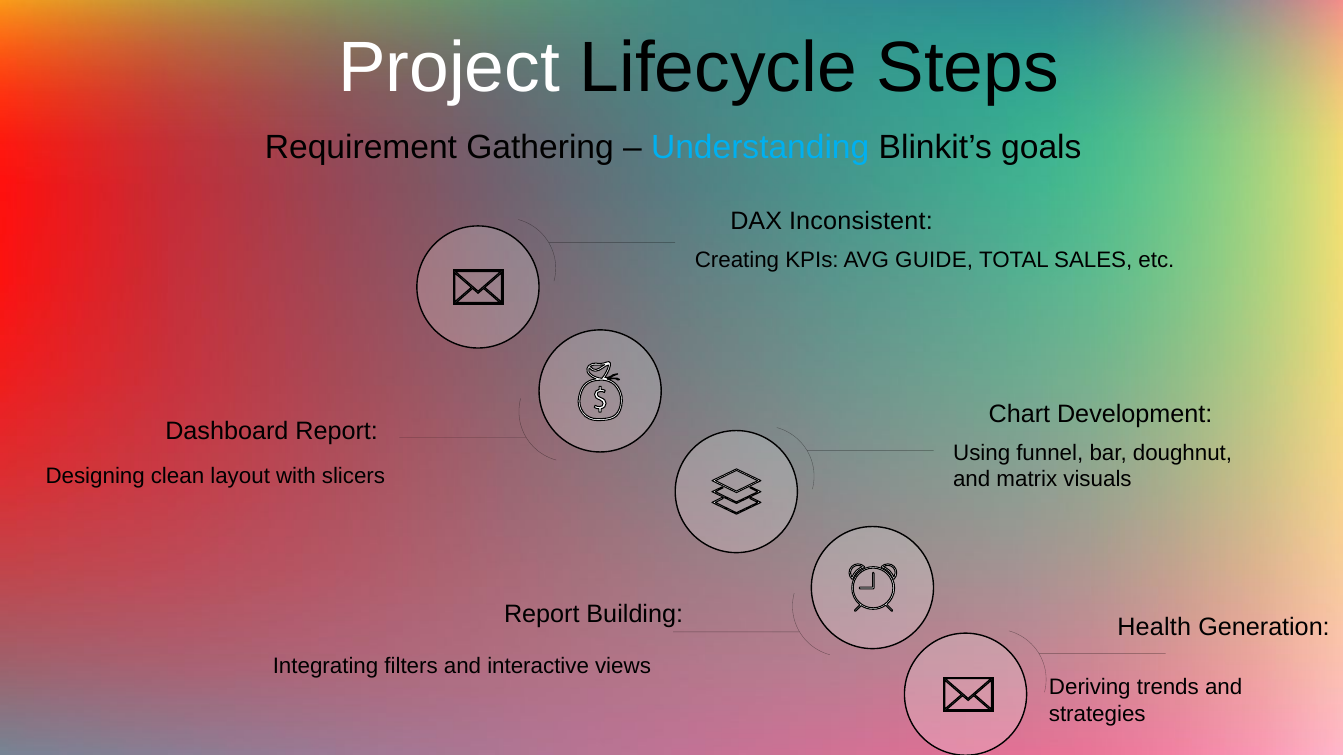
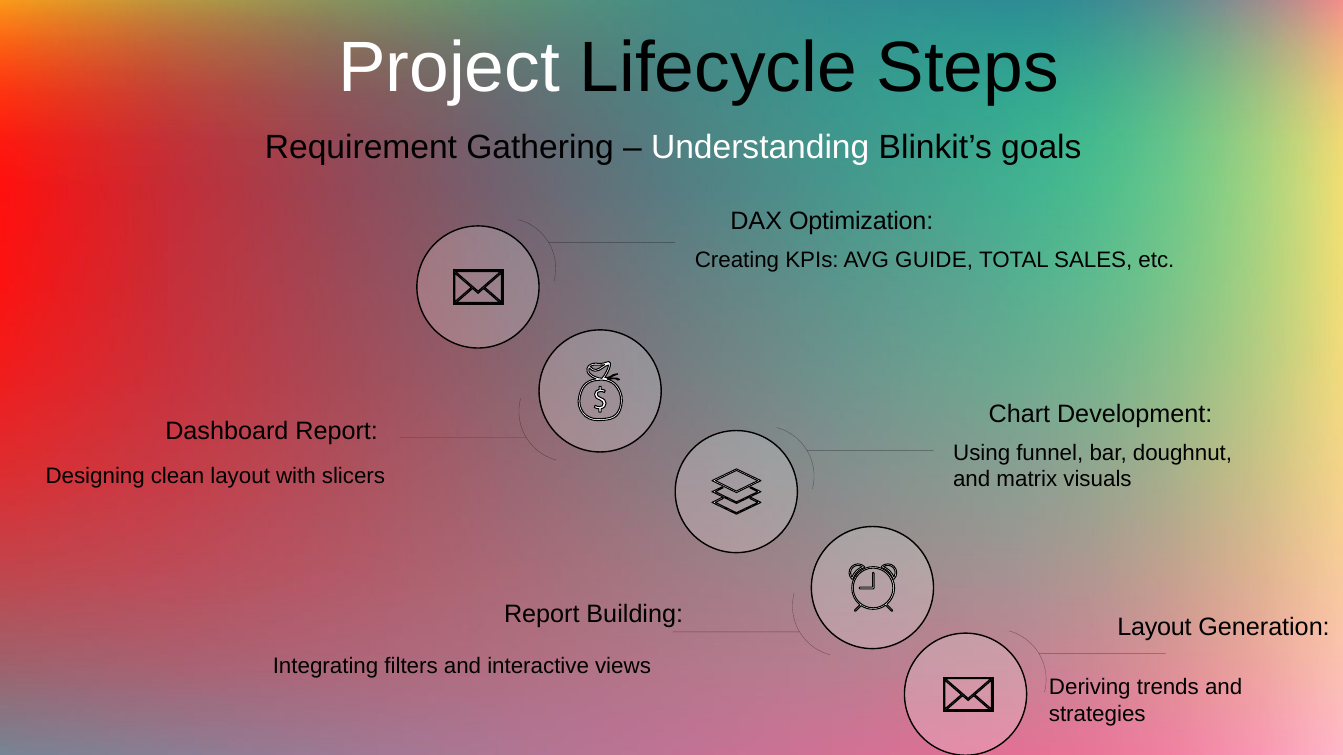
Understanding colour: light blue -> white
Inconsistent: Inconsistent -> Optimization
Health at (1154, 628): Health -> Layout
